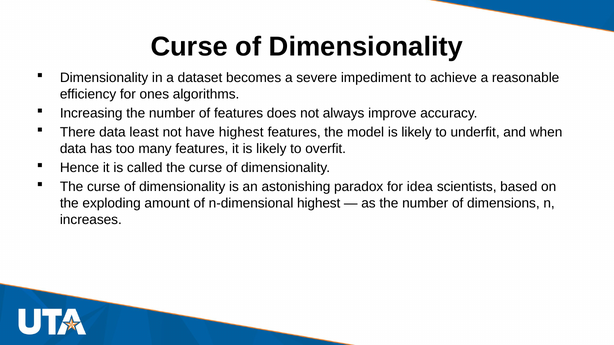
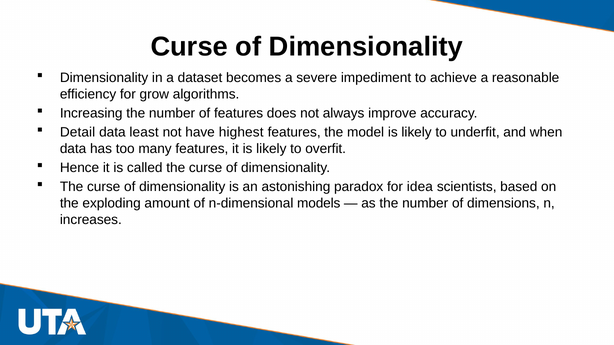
ones: ones -> grow
There: There -> Detail
n-dimensional highest: highest -> models
